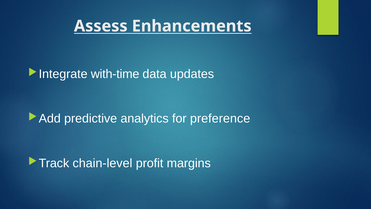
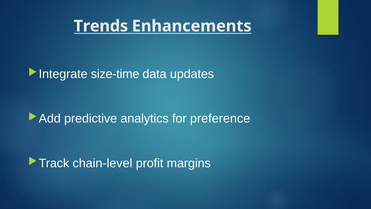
Assess: Assess -> Trends
with-time: with-time -> size-time
